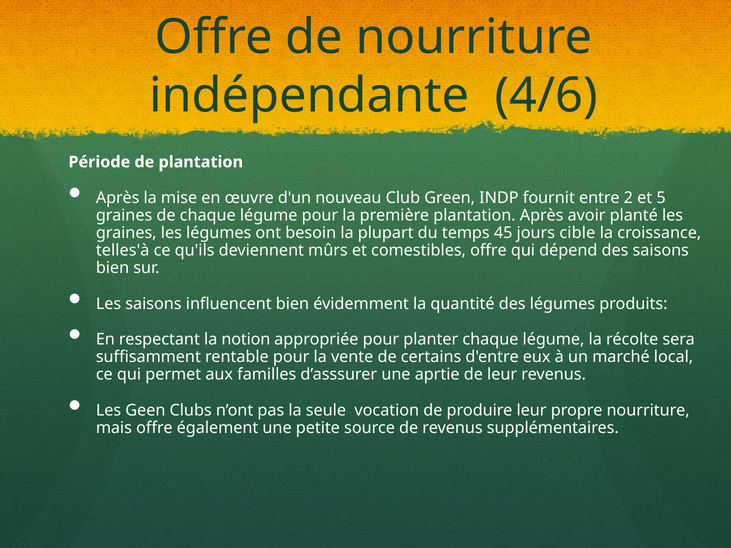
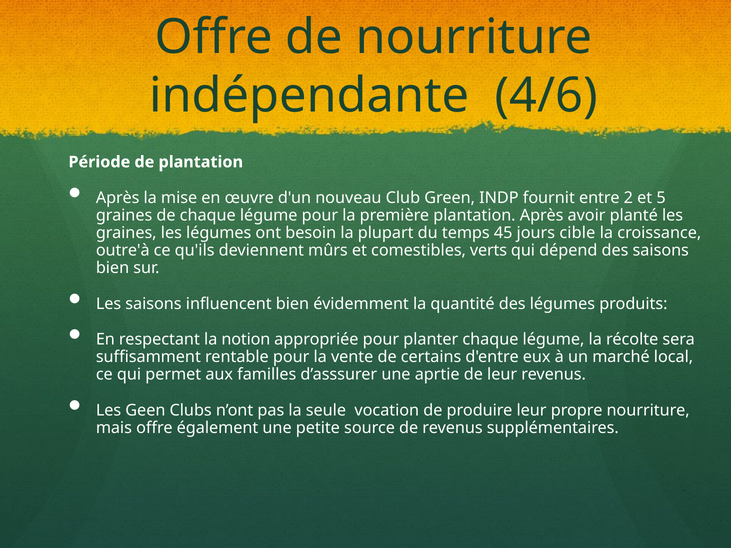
telles'à: telles'à -> outre'à
comestibles offre: offre -> verts
